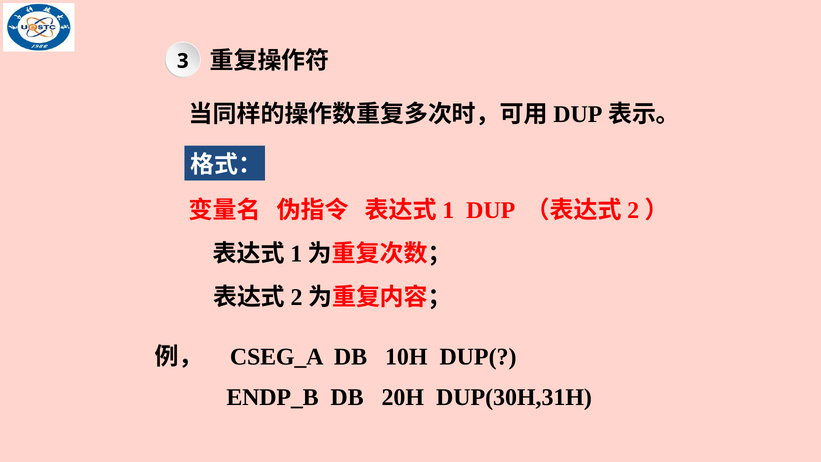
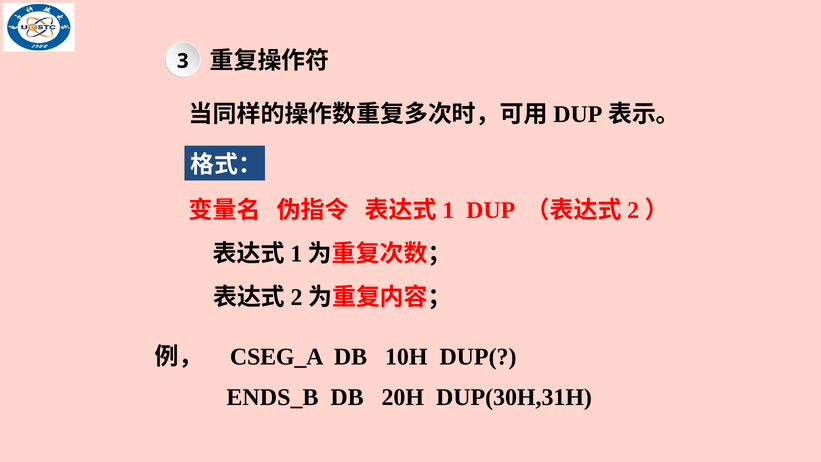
ENDP_B: ENDP_B -> ENDS_B
